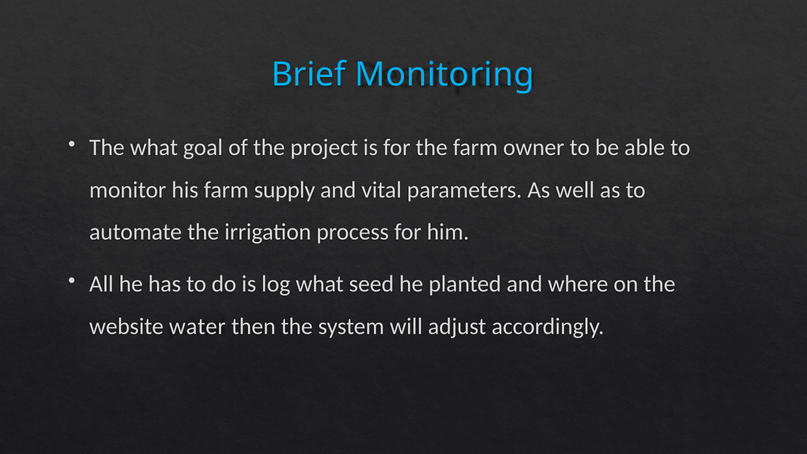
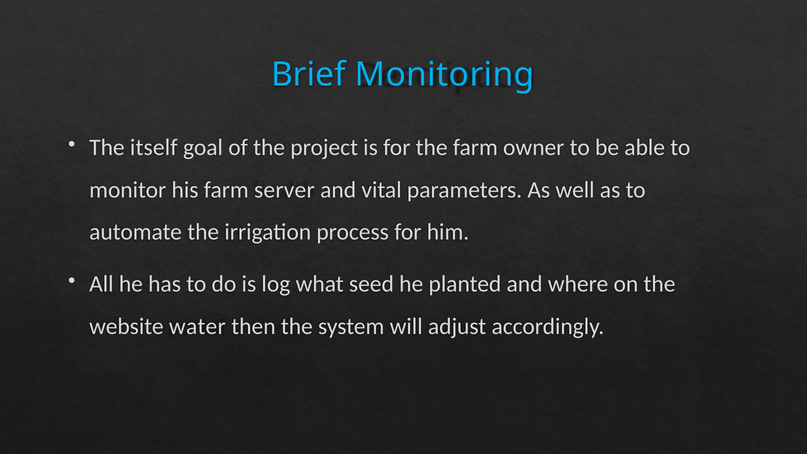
The what: what -> itself
supply: supply -> server
